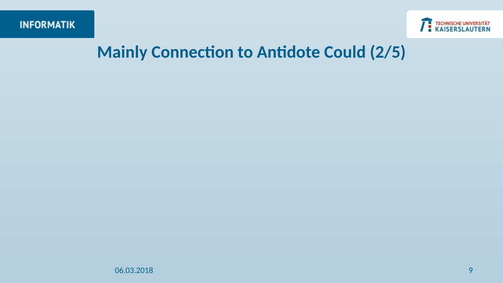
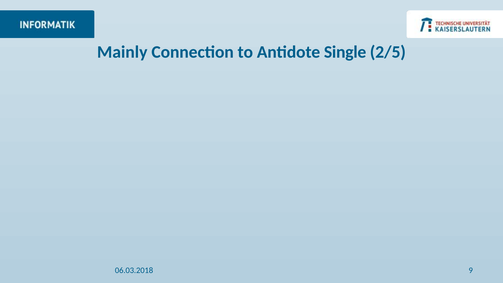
Could: Could -> Single
